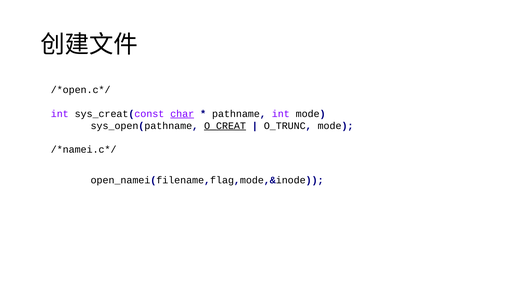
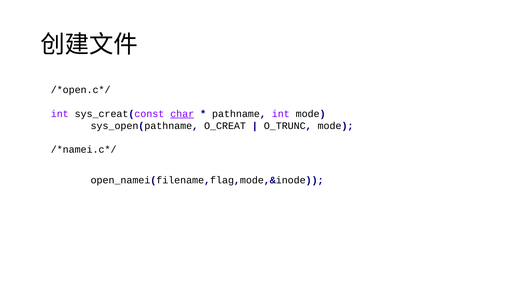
O_CREAT underline: present -> none
